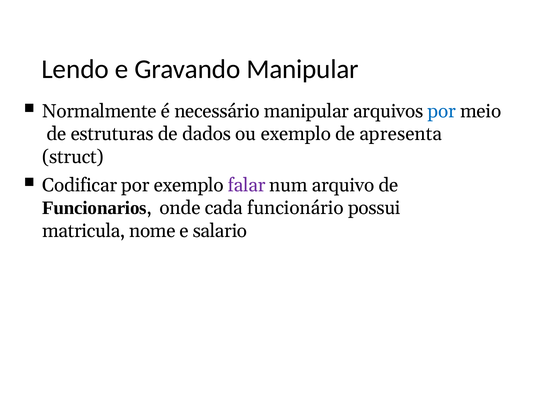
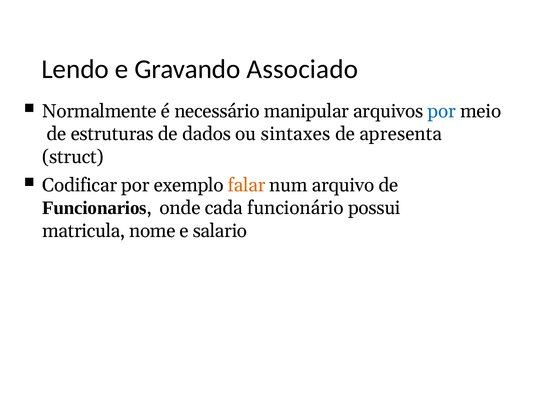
Gravando Manipular: Manipular -> Associado
ou exemplo: exemplo -> sintaxes
falar colour: purple -> orange
